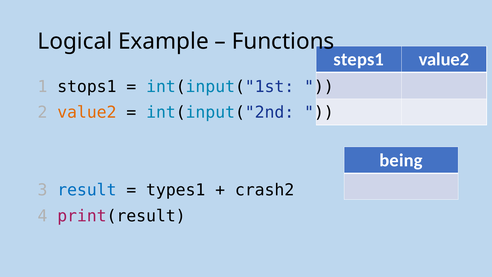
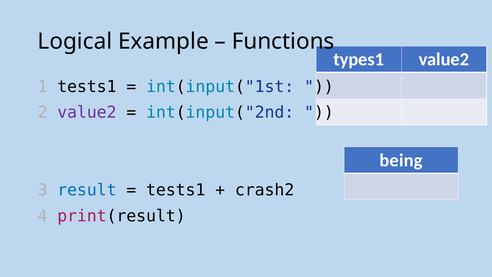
steps1: steps1 -> types1
1 stops1: stops1 -> tests1
value2 at (87, 112) colour: orange -> purple
types1 at (176, 190): types1 -> tests1
